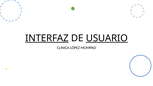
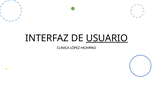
INTERFAZ underline: present -> none
